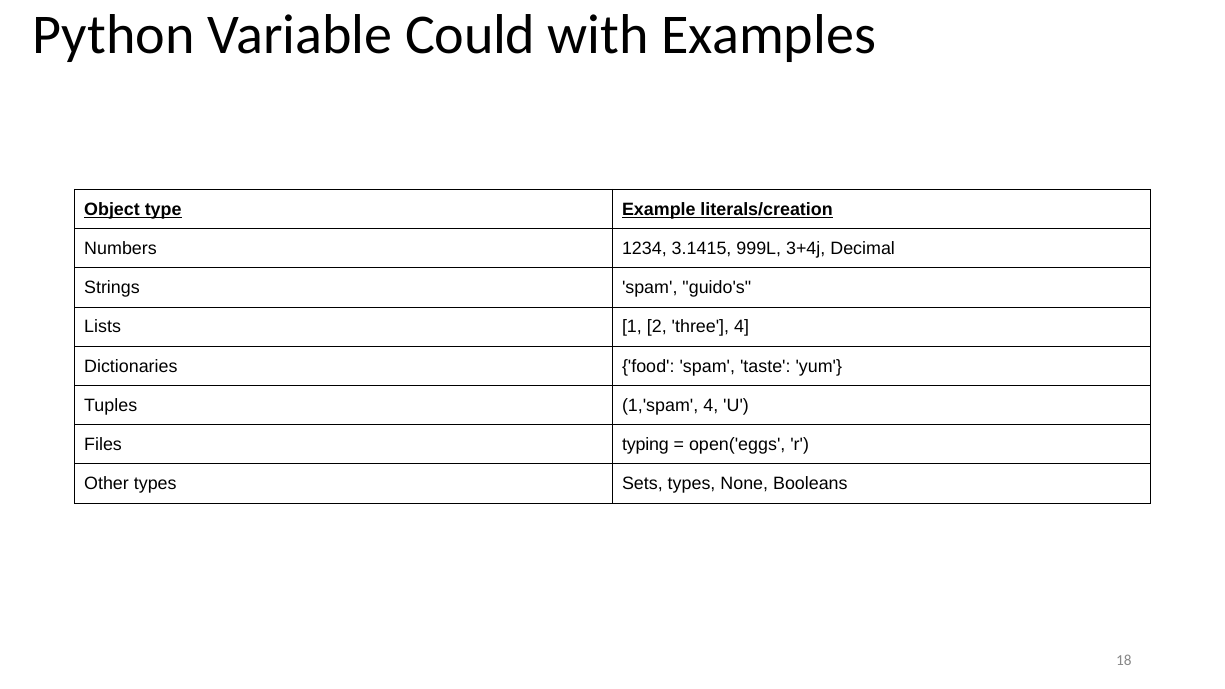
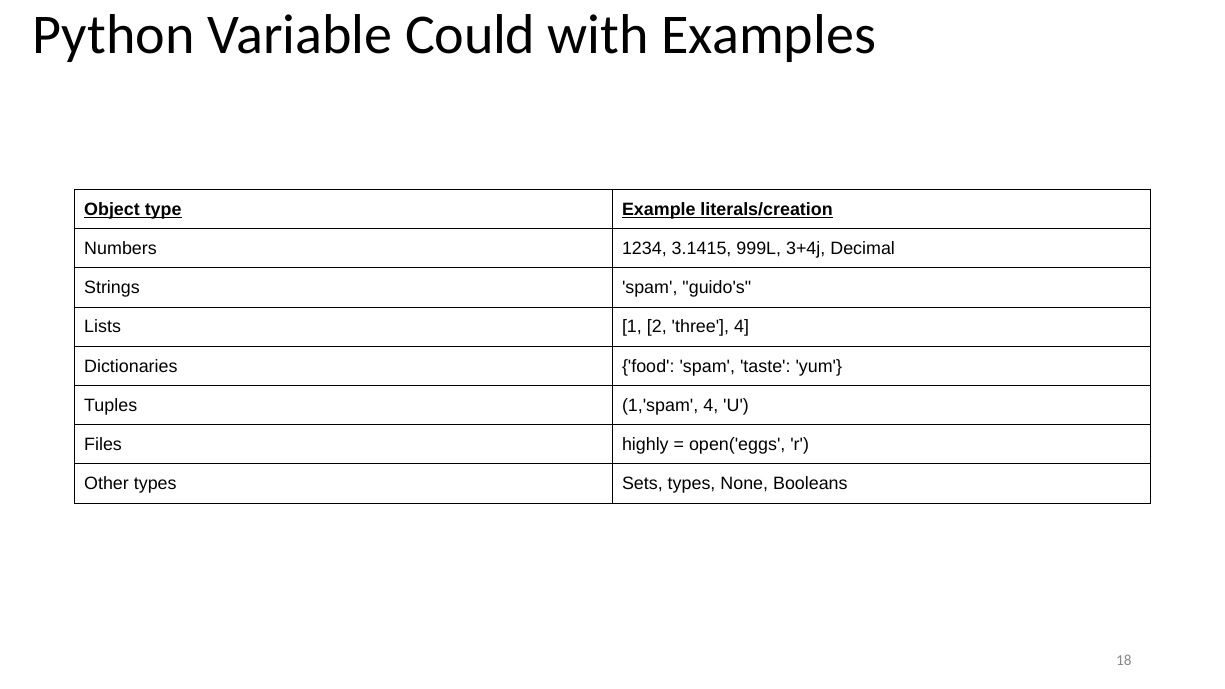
typing: typing -> highly
